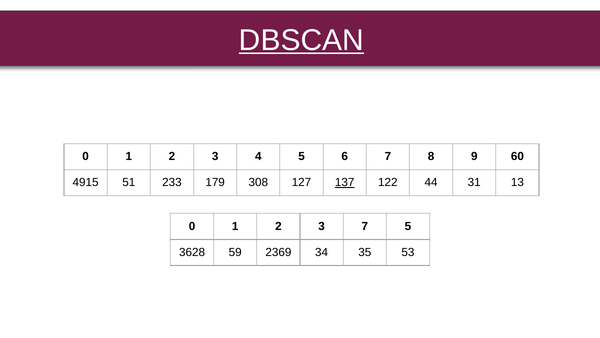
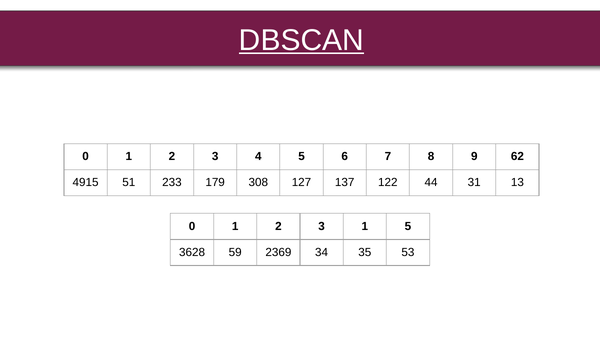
60: 60 -> 62
137 underline: present -> none
3 7: 7 -> 1
